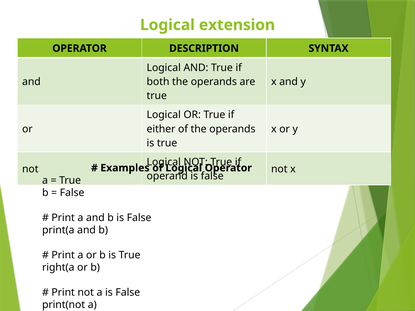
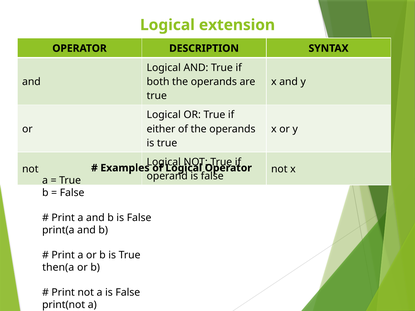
right(a: right(a -> then(a
